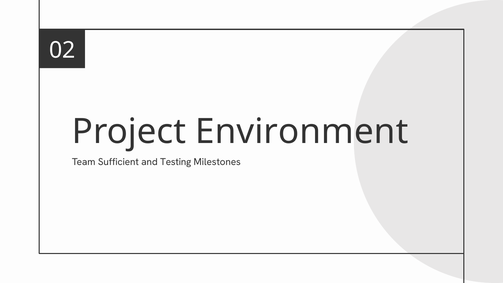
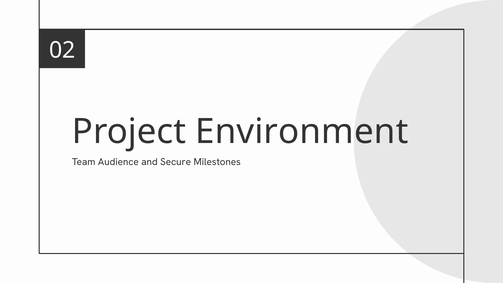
Sufficient: Sufficient -> Audience
Testing: Testing -> Secure
